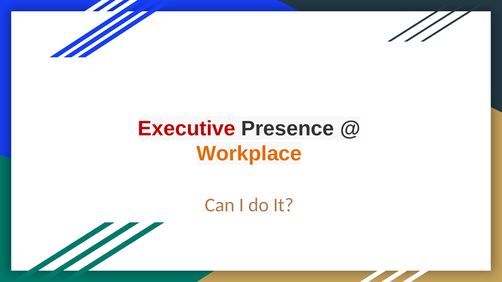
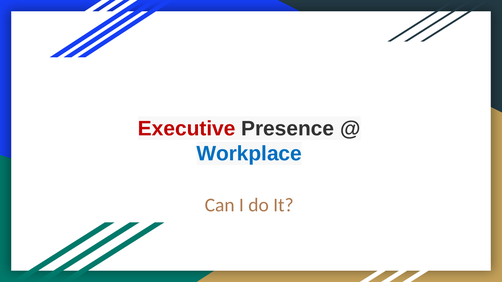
Workplace colour: orange -> blue
